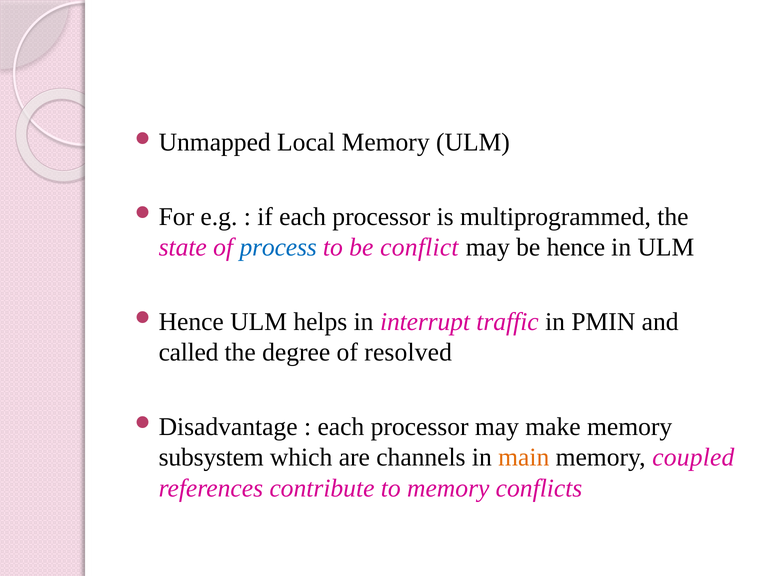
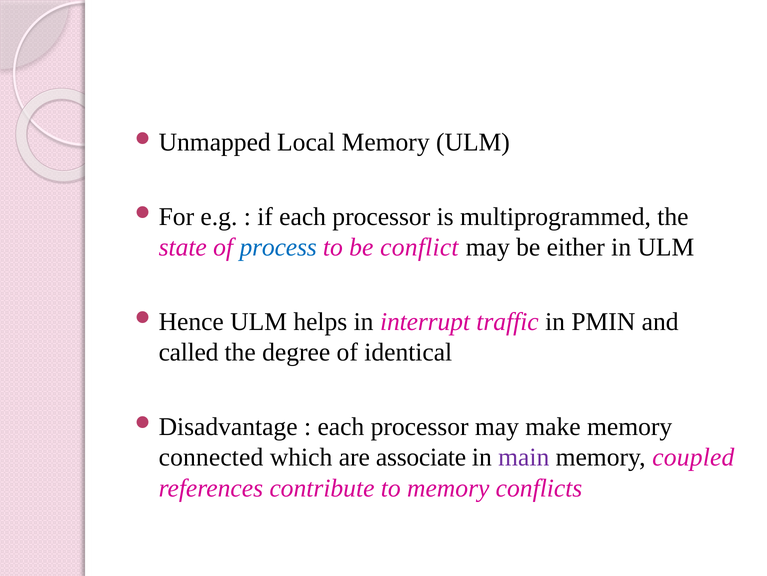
hence: hence -> either
resolved: resolved -> identical
subsystem: subsystem -> connected
channels: channels -> associate
main colour: orange -> purple
